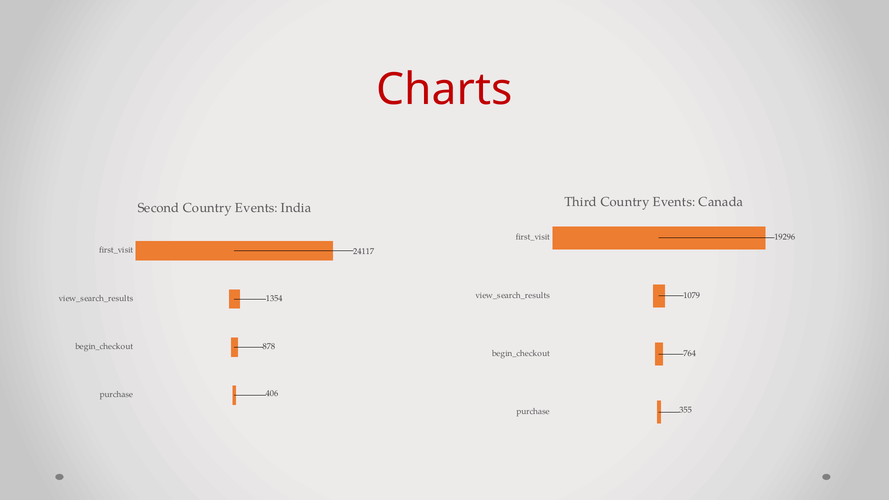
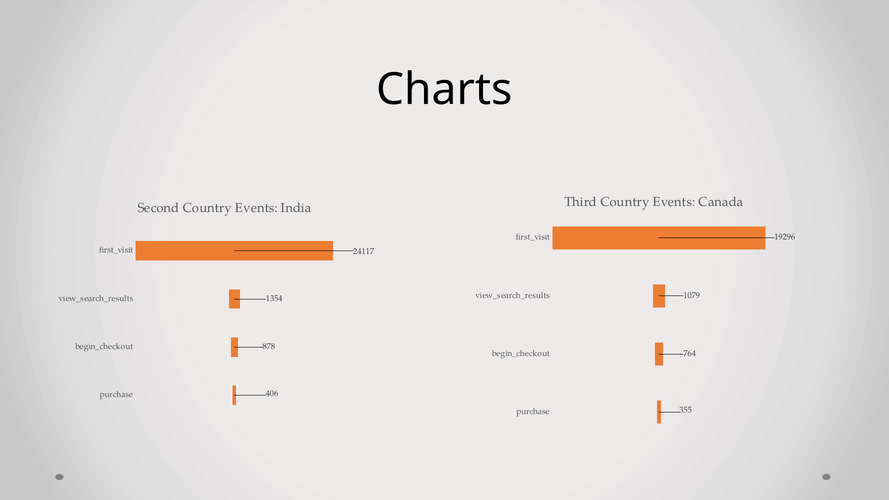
Charts colour: red -> black
